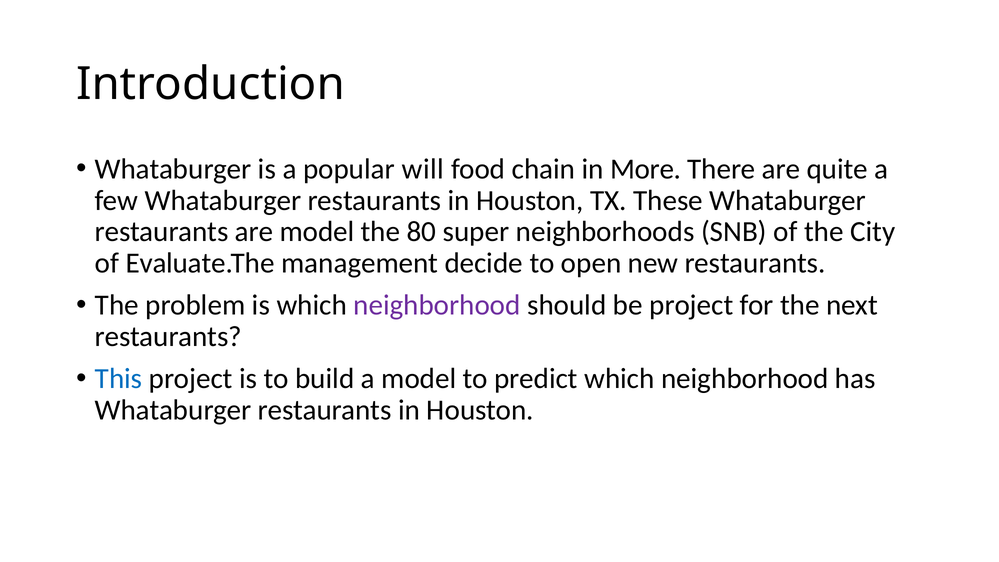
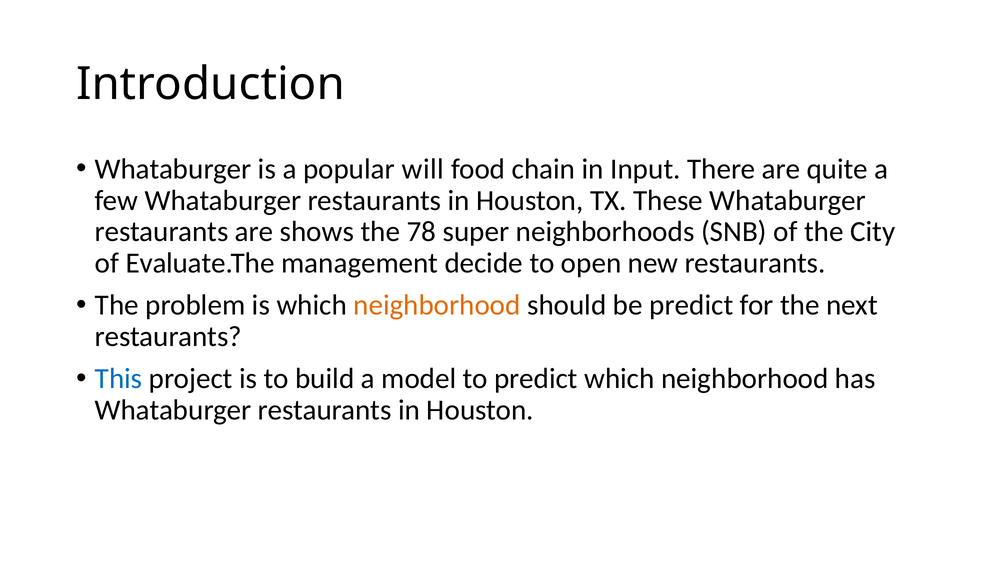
More: More -> Input
are model: model -> shows
80: 80 -> 78
neighborhood at (437, 305) colour: purple -> orange
be project: project -> predict
